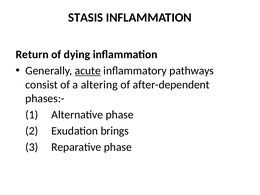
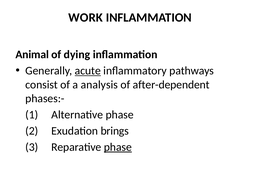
STASIS: STASIS -> WORK
Return: Return -> Animal
altering: altering -> analysis
phase at (118, 147) underline: none -> present
